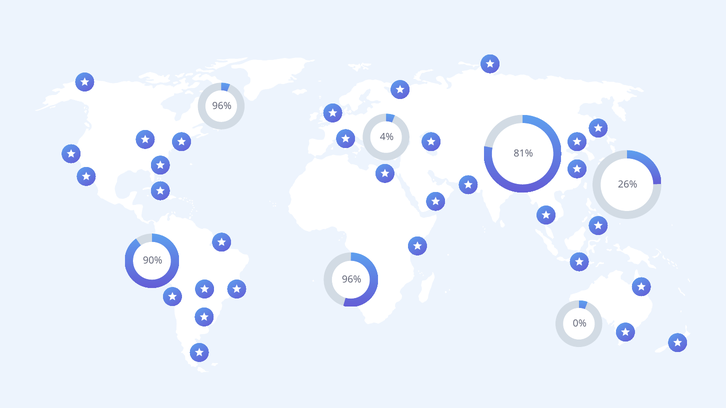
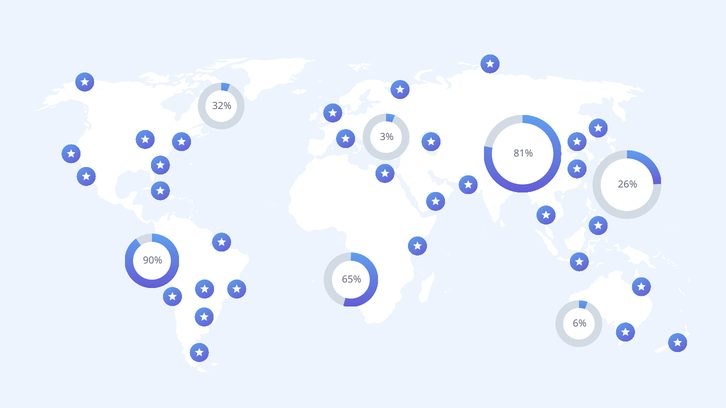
96% at (222, 106): 96% -> 32%
4%: 4% -> 3%
96% at (352, 280): 96% -> 65%
0%: 0% -> 6%
